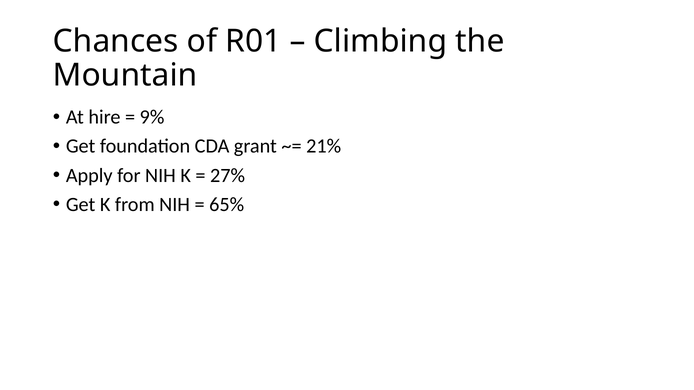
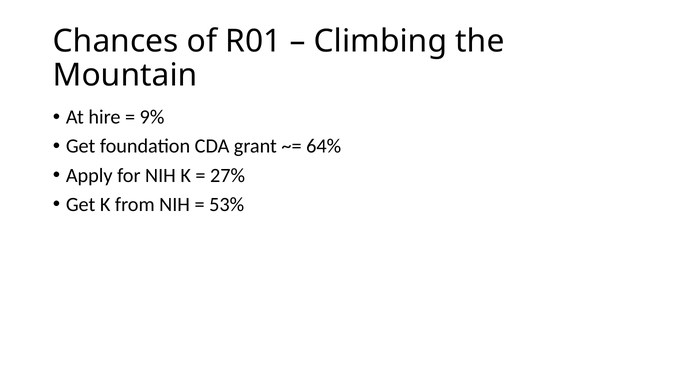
21%: 21% -> 64%
65%: 65% -> 53%
